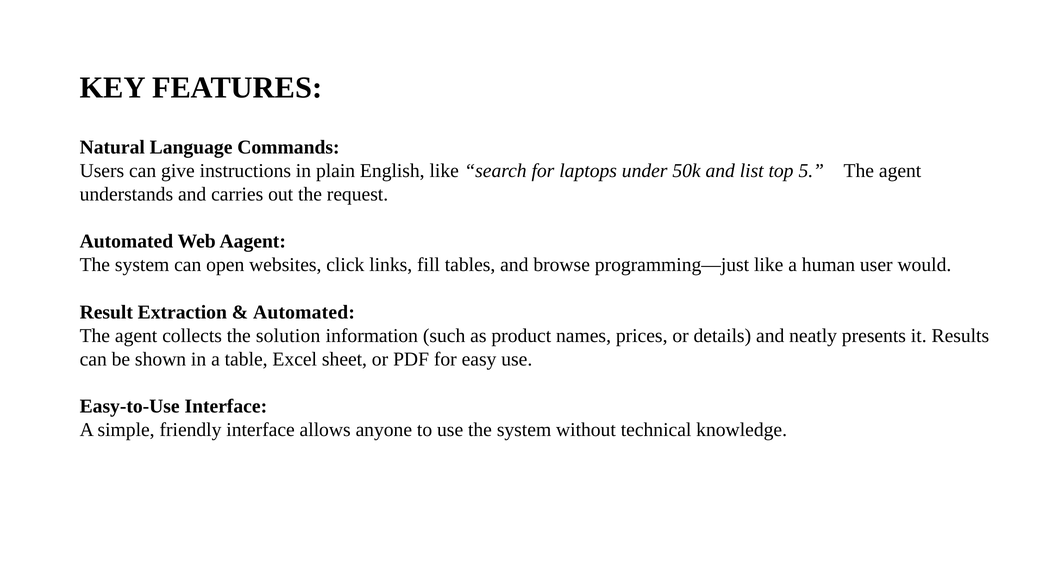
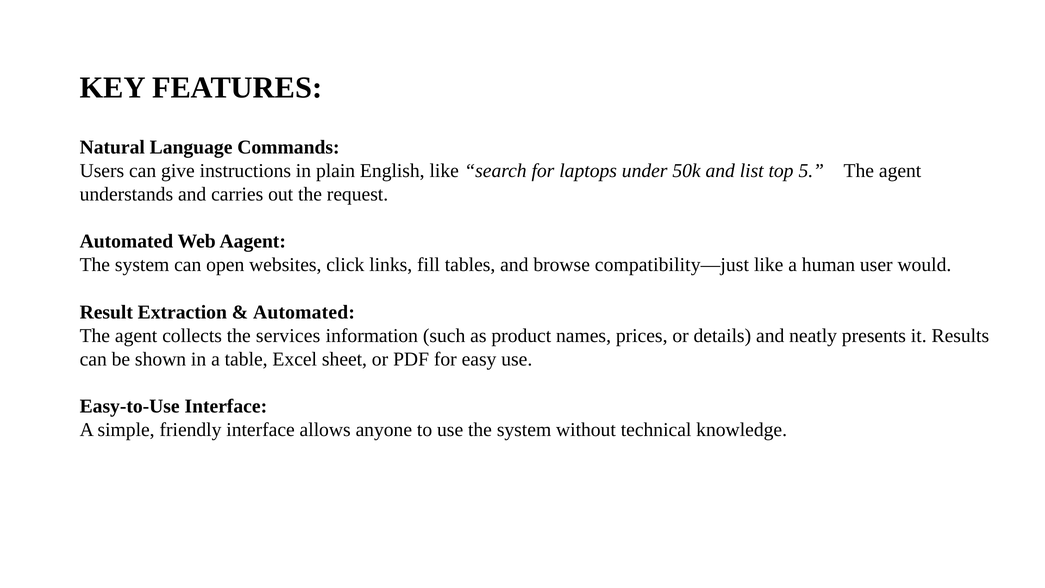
programming—just: programming—just -> compatibility—just
solution: solution -> services
